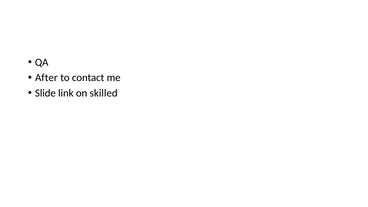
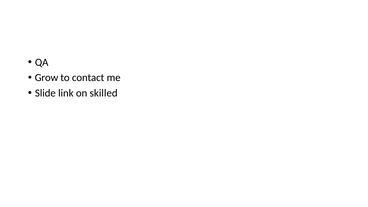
After: After -> Grow
